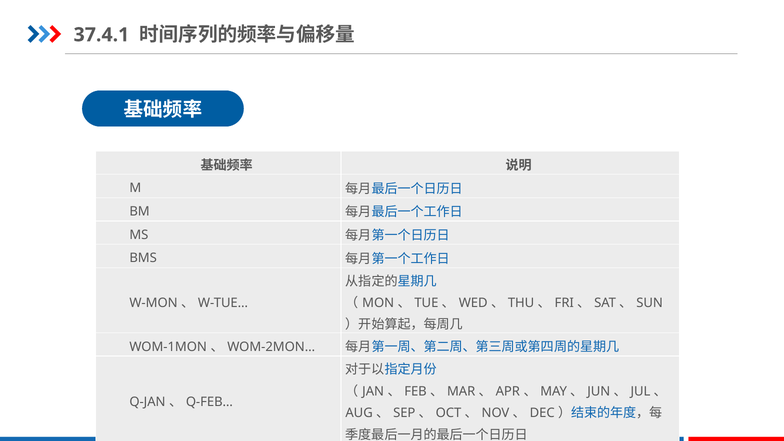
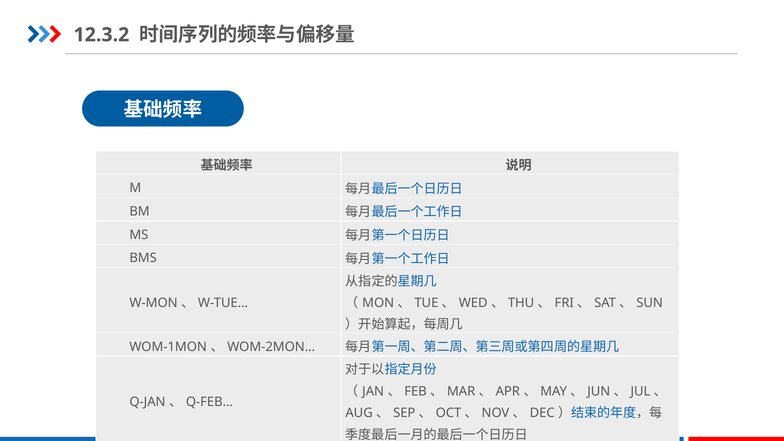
37.4.1: 37.4.1 -> 12.3.2
